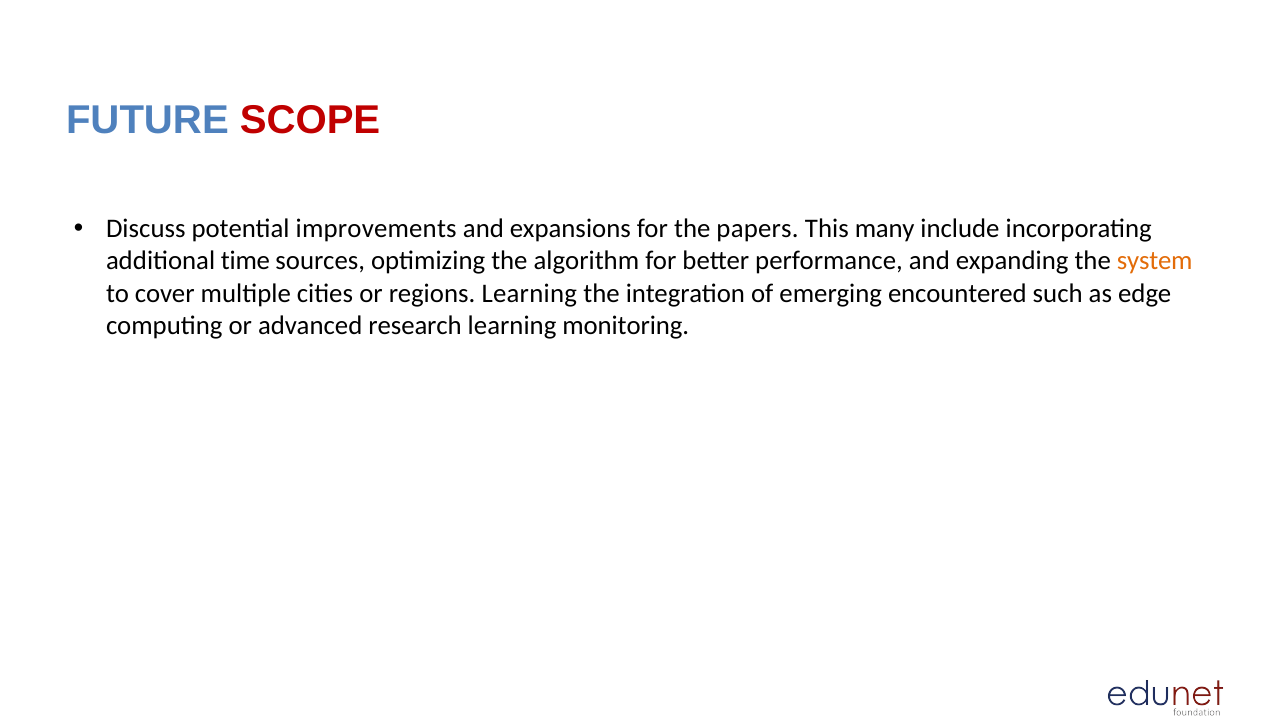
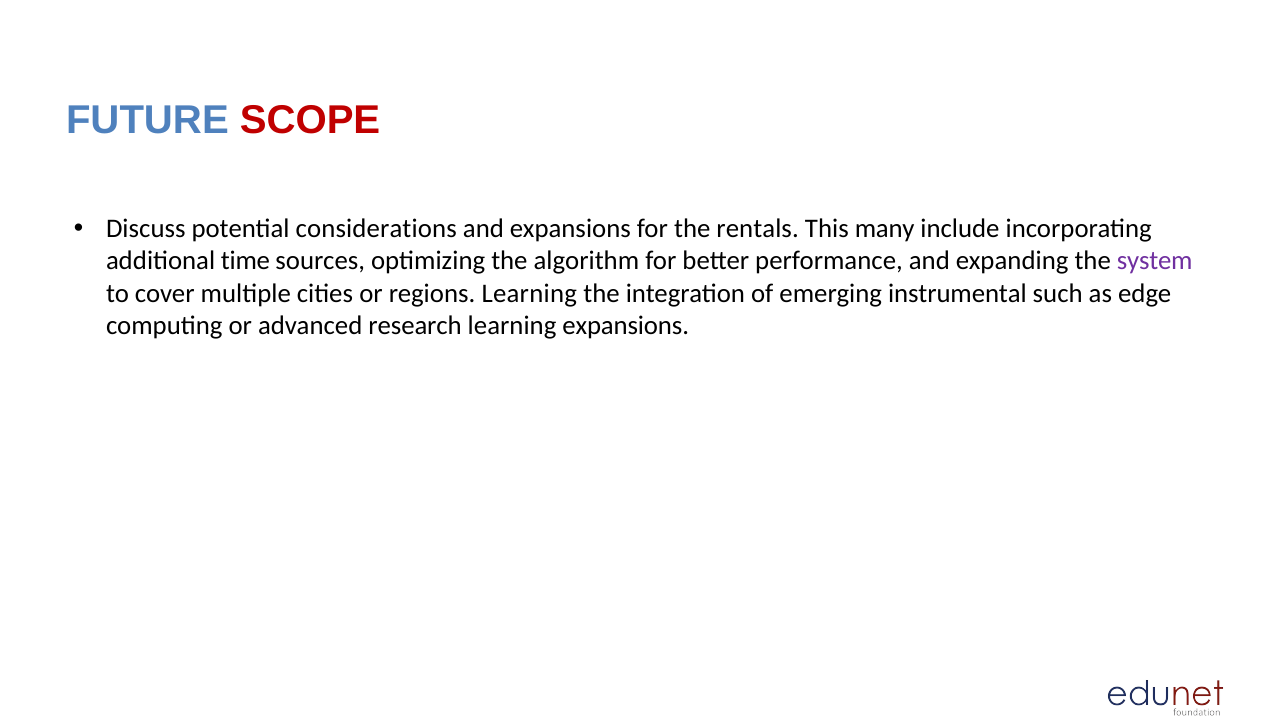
improvements: improvements -> considerations
papers: papers -> rentals
system colour: orange -> purple
encountered: encountered -> instrumental
learning monitoring: monitoring -> expansions
